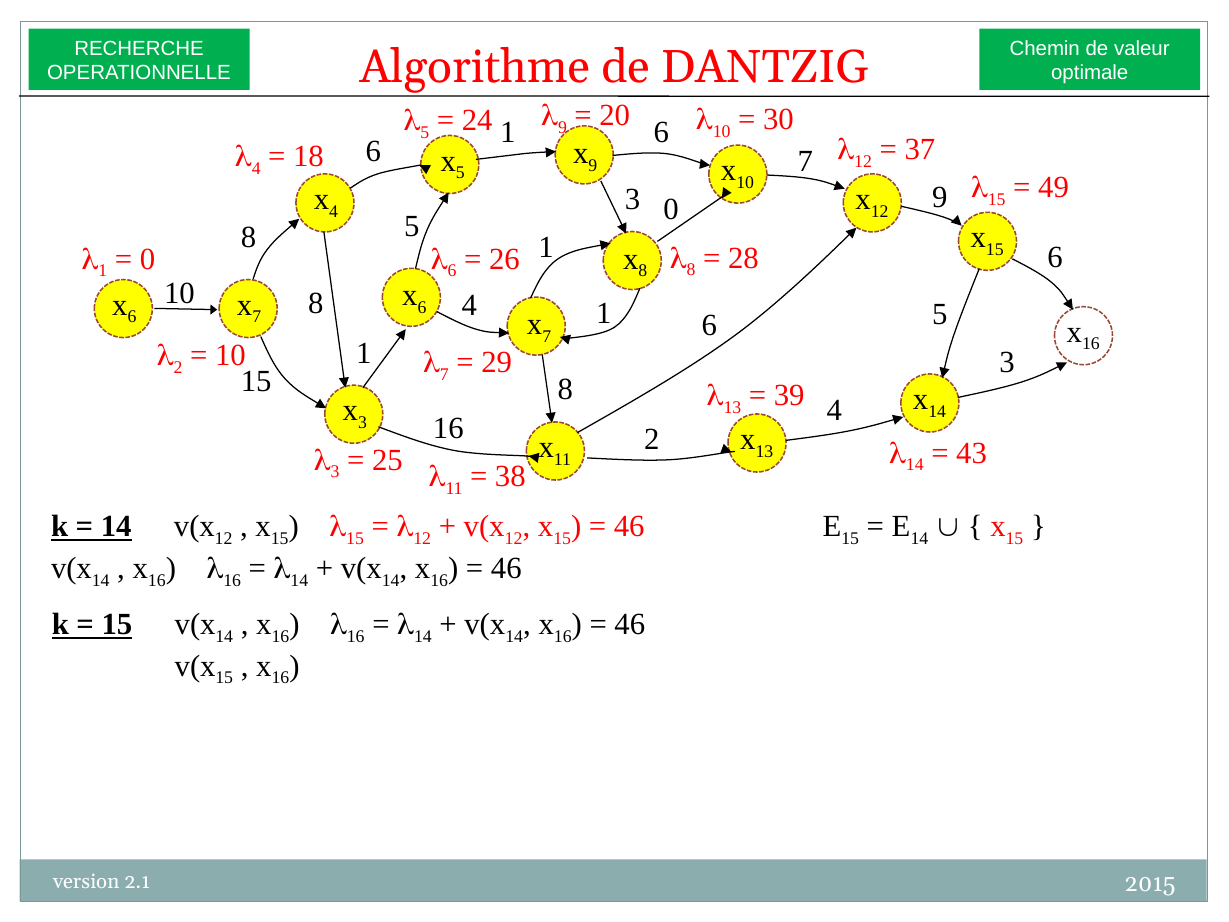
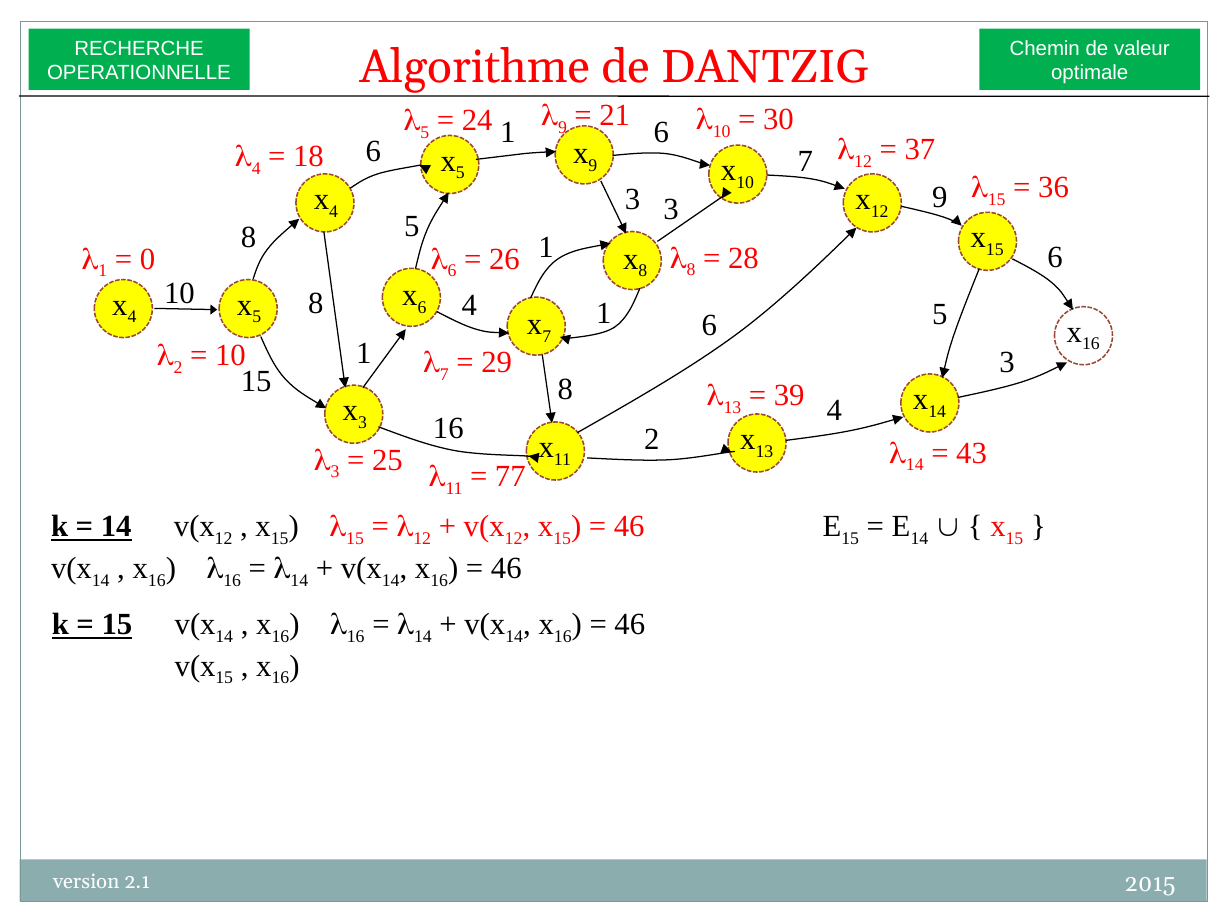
20: 20 -> 21
49: 49 -> 36
3 0: 0 -> 3
6 at (132, 317): 6 -> 4
7 at (257, 317): 7 -> 5
38: 38 -> 77
